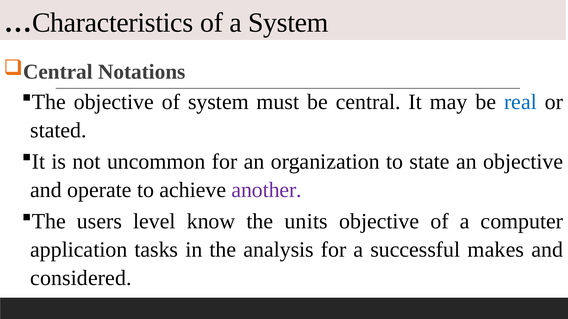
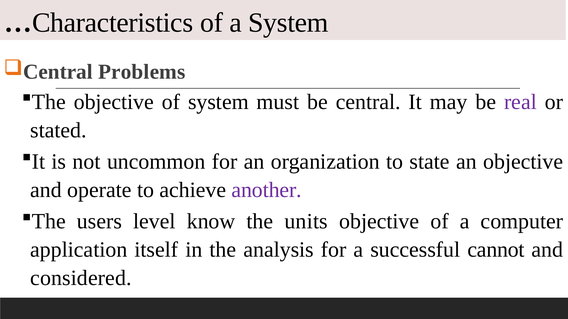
Notations: Notations -> Problems
real colour: blue -> purple
tasks: tasks -> itself
makes: makes -> cannot
